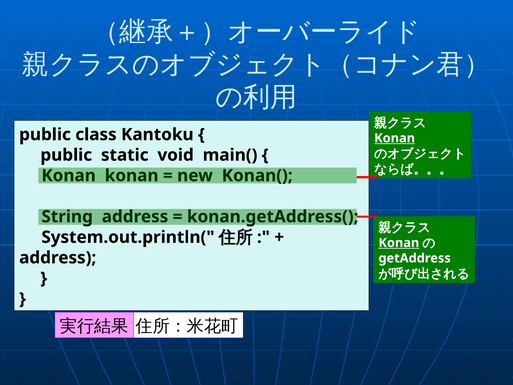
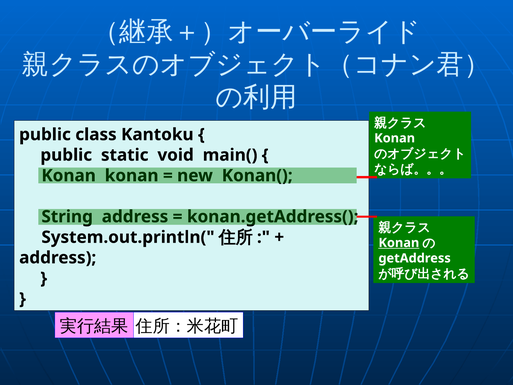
Konan at (395, 138) underline: present -> none
